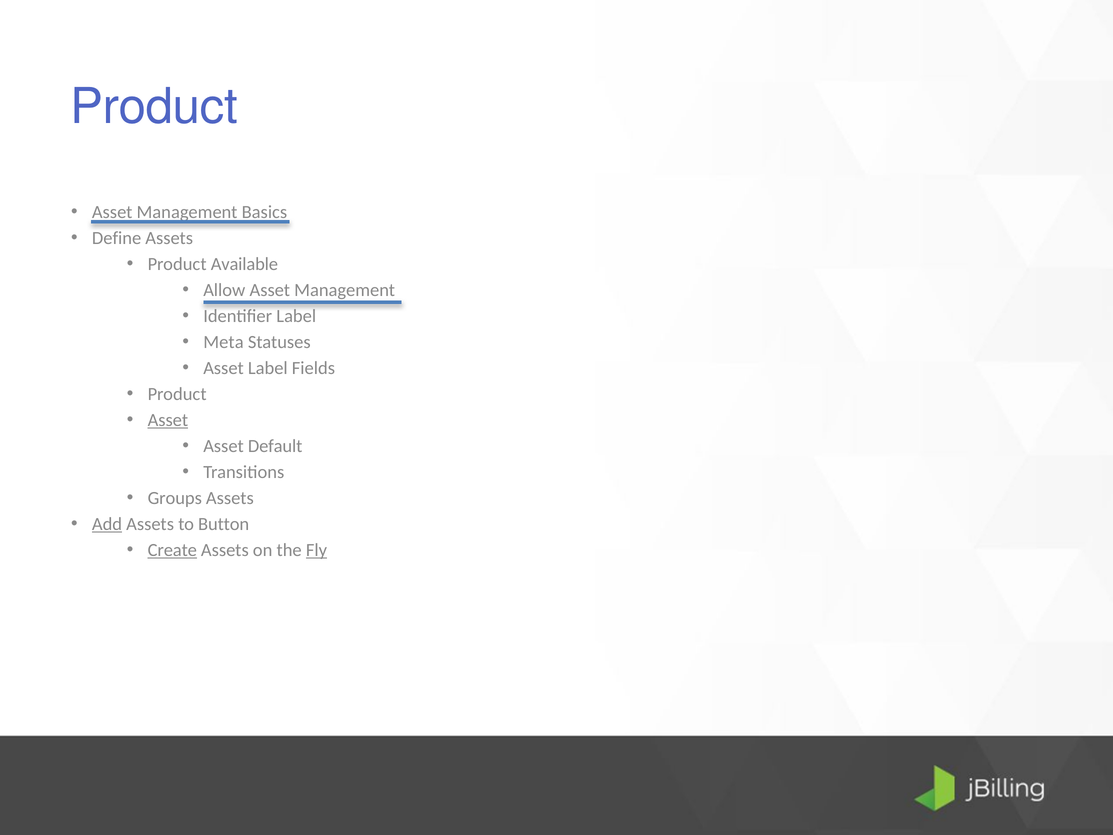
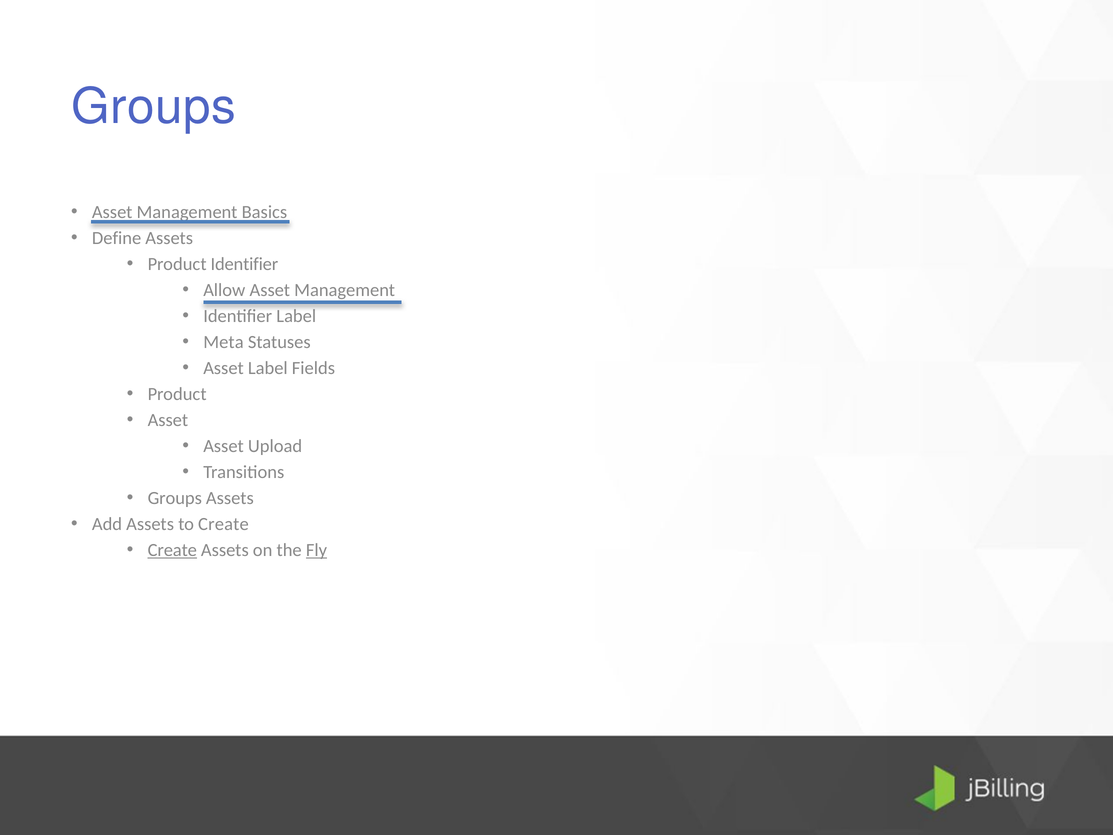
Product at (154, 107): Product -> Groups
Product Available: Available -> Identifier
Asset at (168, 420) underline: present -> none
Default: Default -> Upload
Add underline: present -> none
to Button: Button -> Create
